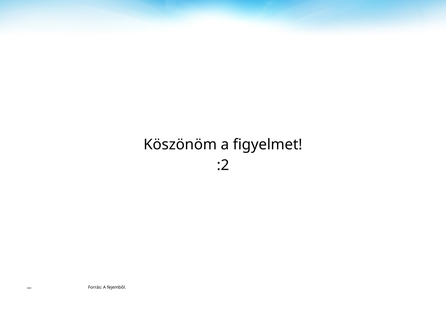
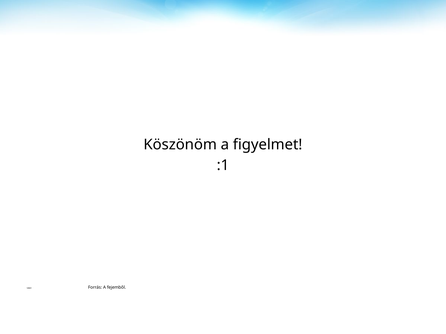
:2: :2 -> :1
